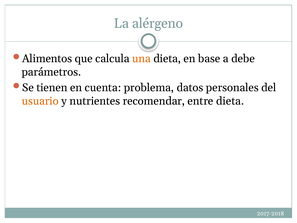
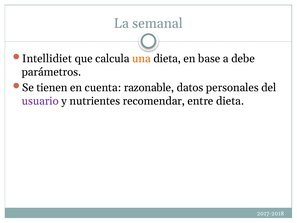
alérgeno: alérgeno -> semanal
Alimentos: Alimentos -> Intellidiet
problema: problema -> razonable
usuario colour: orange -> purple
